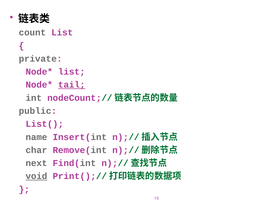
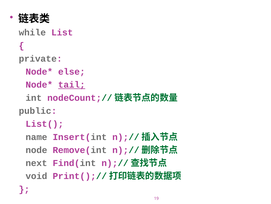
count: count -> while
list at (72, 71): list -> else
char: char -> node
void underline: present -> none
